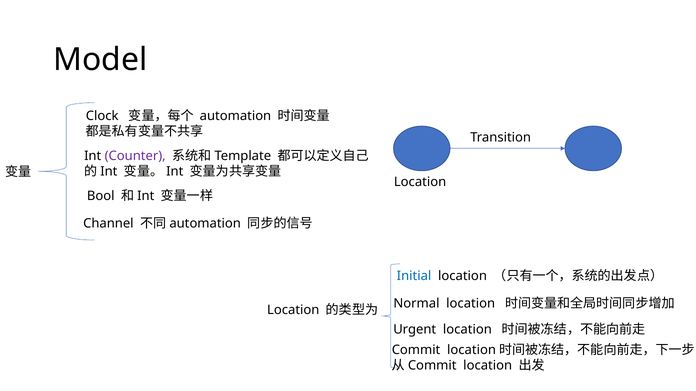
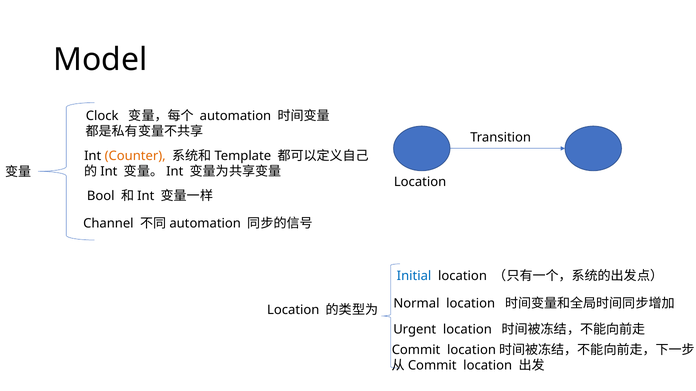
Counter colour: purple -> orange
